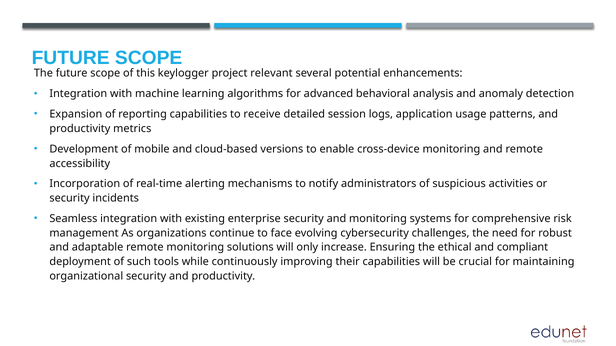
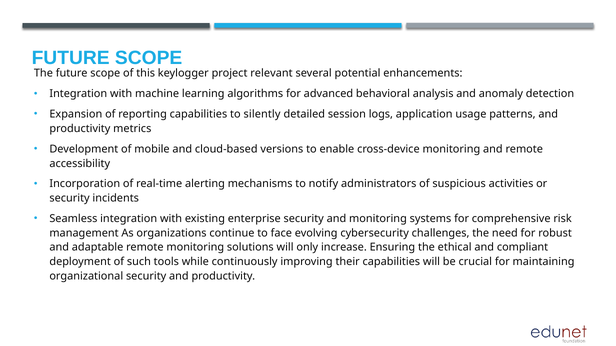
receive: receive -> silently
